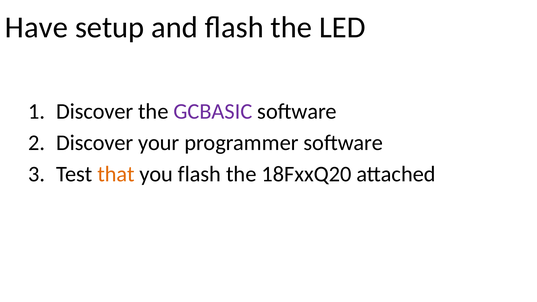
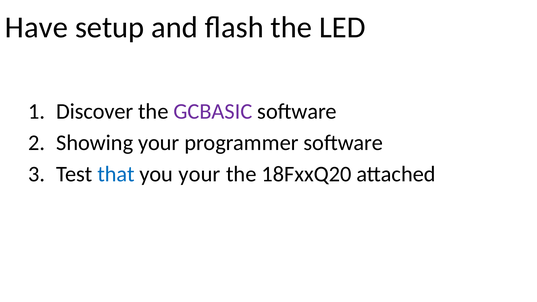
Discover at (95, 143): Discover -> Showing
that colour: orange -> blue
you flash: flash -> your
